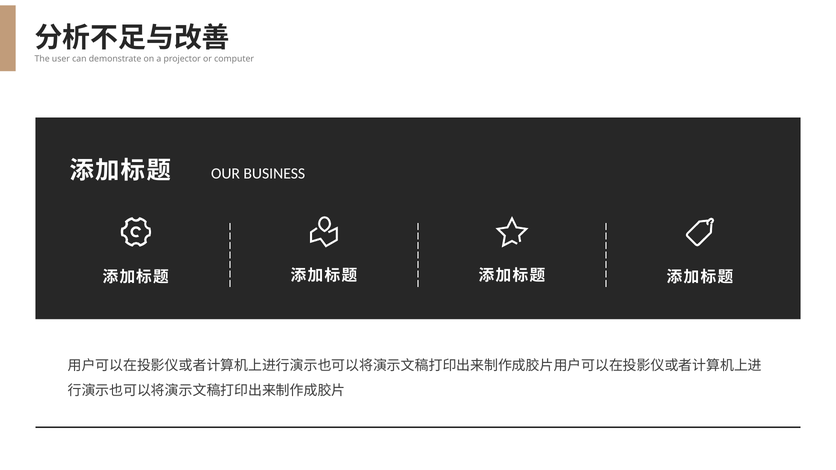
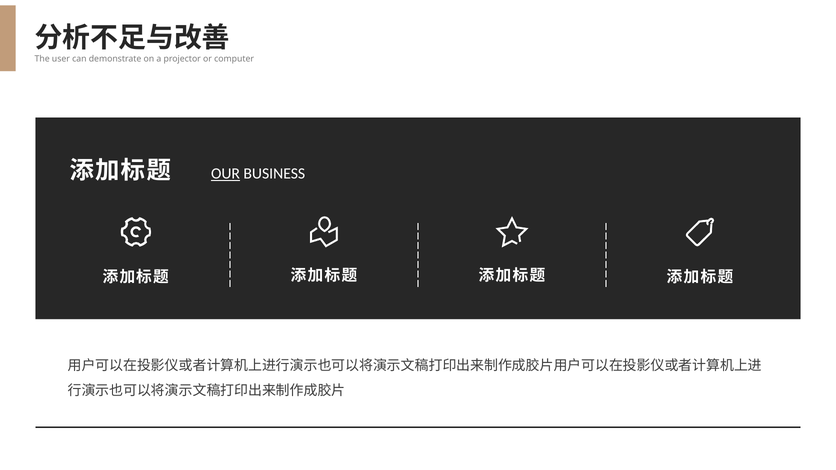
OUR underline: none -> present
